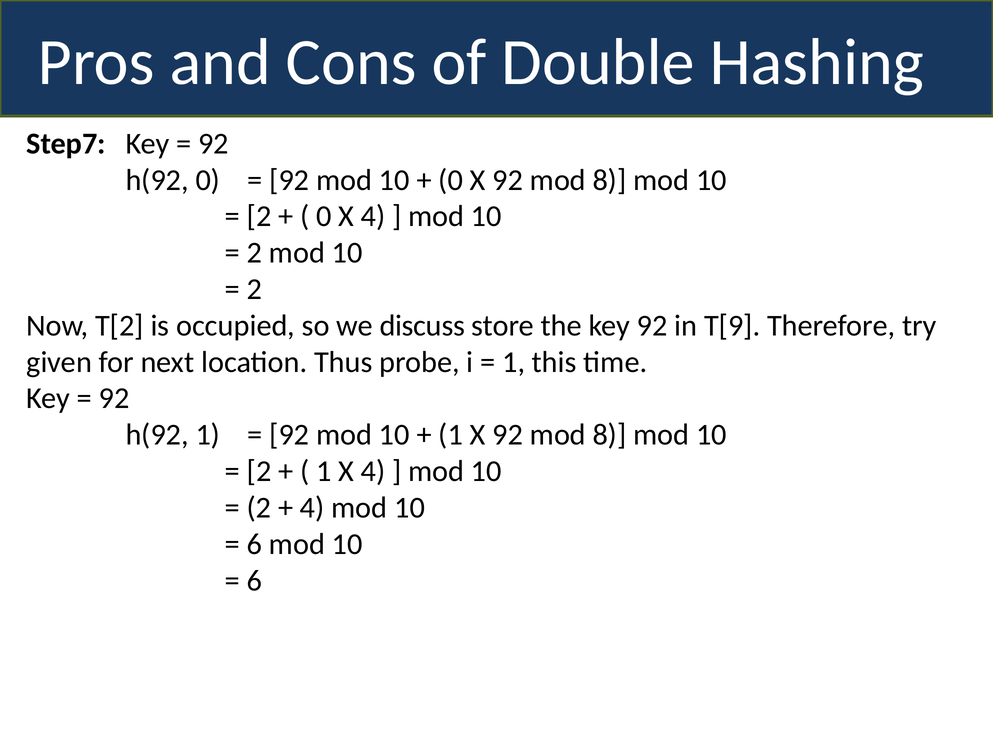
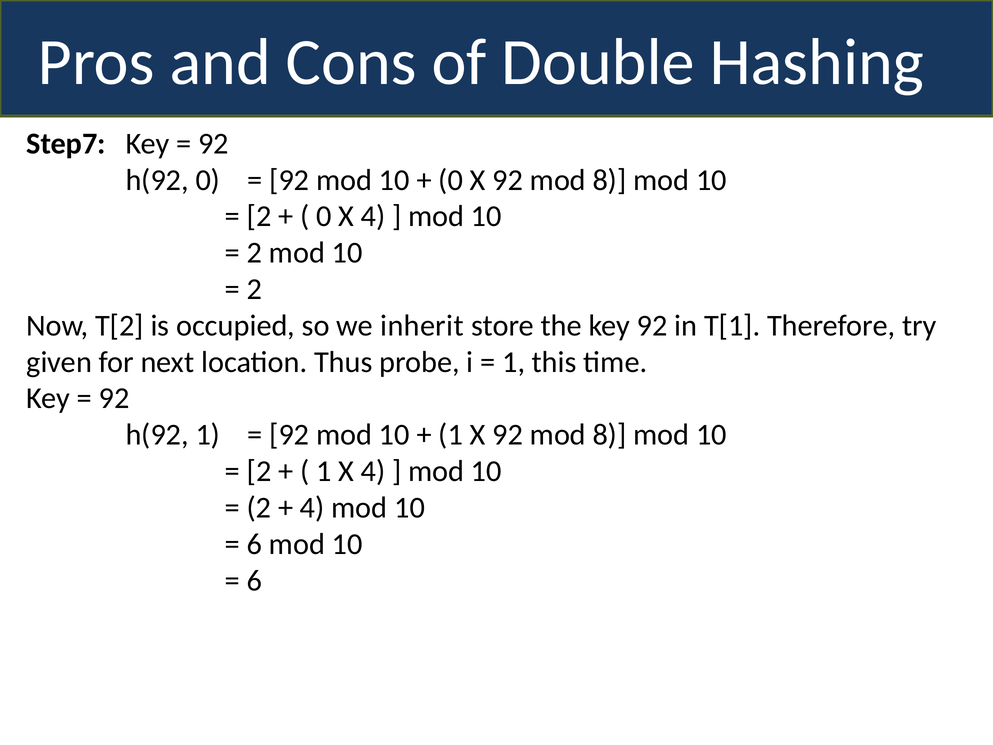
discuss: discuss -> inherit
T[9: T[9 -> T[1
